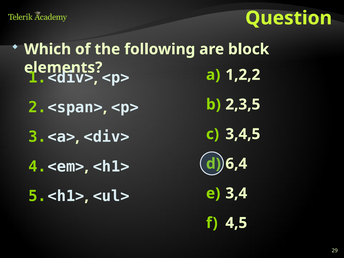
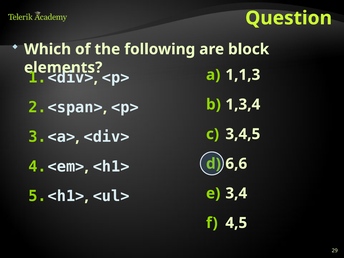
1,2,2: 1,2,2 -> 1,1,3
2,3,5: 2,3,5 -> 1,3,4
6,4: 6,4 -> 6,6
